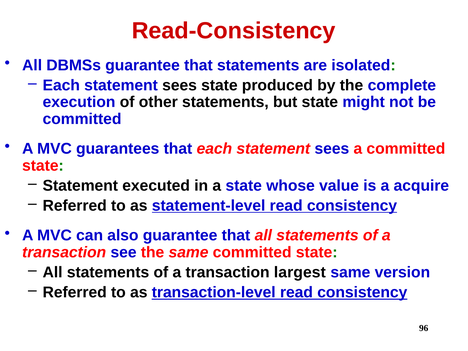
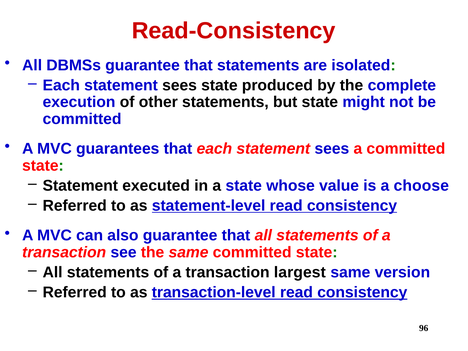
acquire: acquire -> choose
